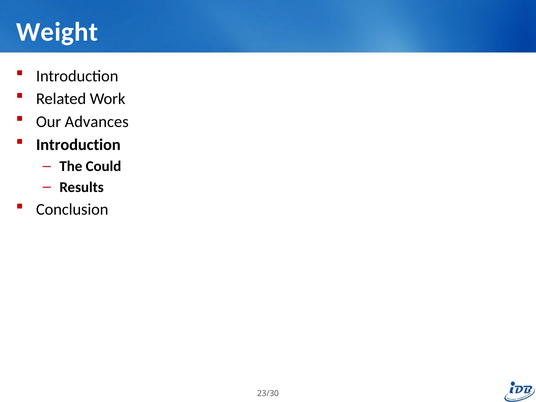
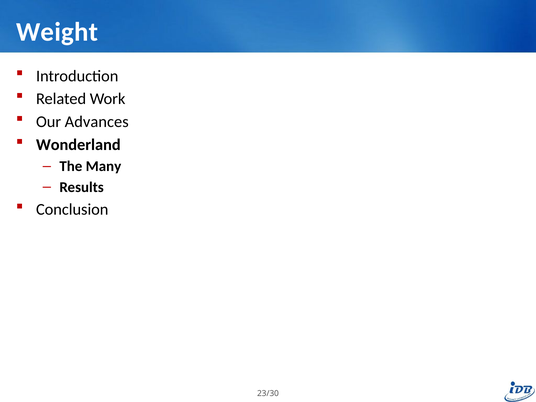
Introduction at (78, 145): Introduction -> Wonderland
Could: Could -> Many
